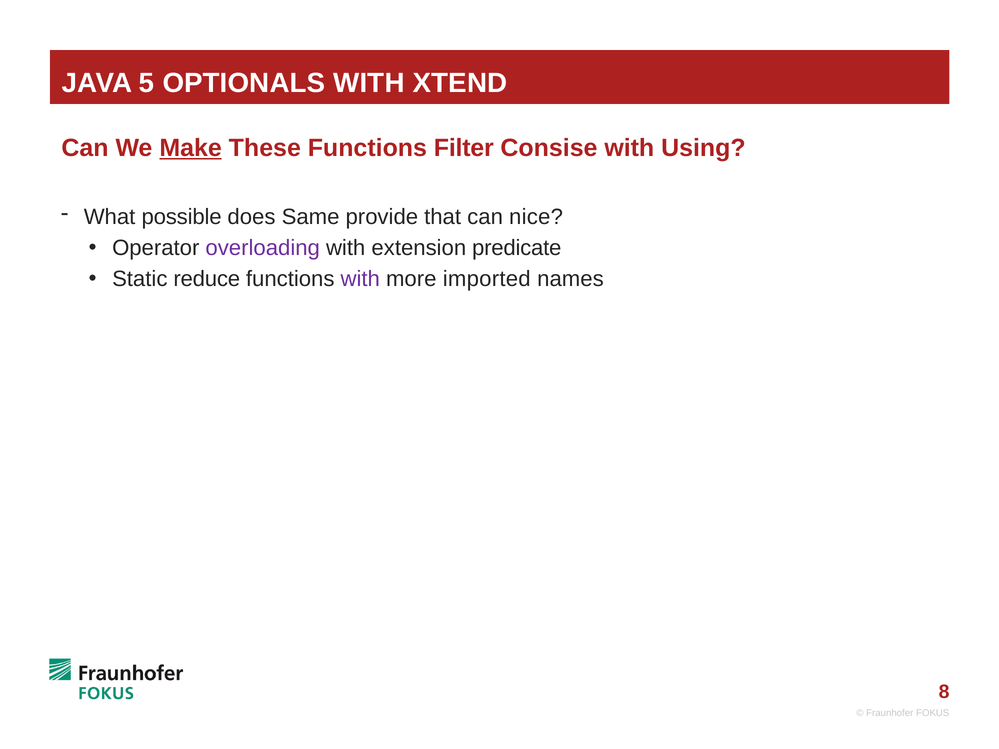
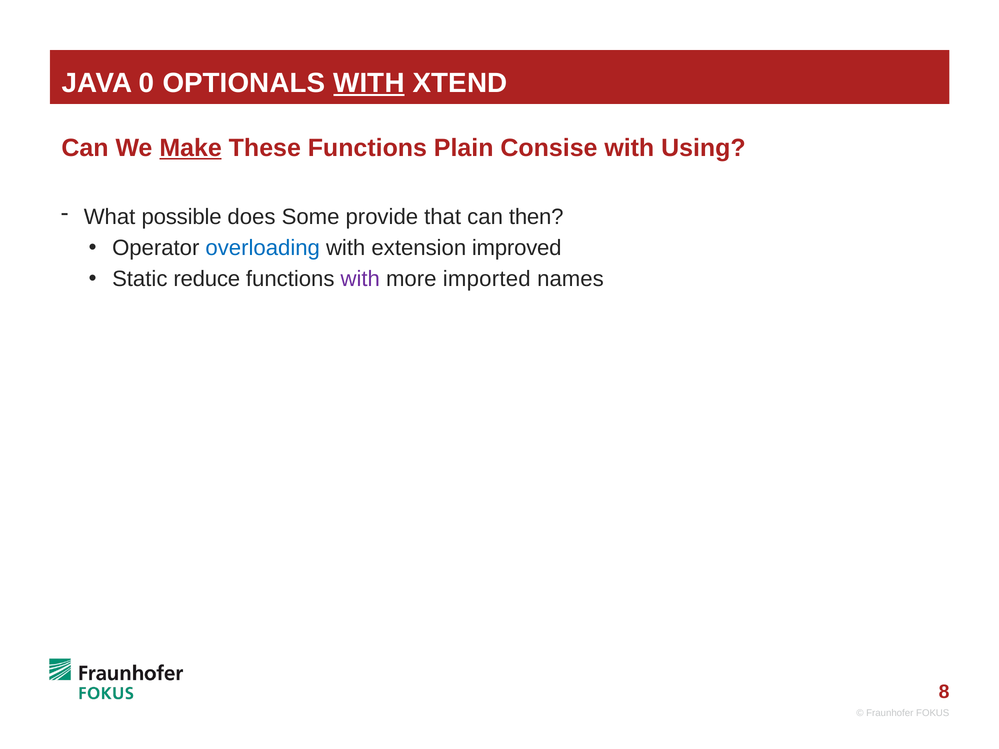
5: 5 -> 0
WITH at (369, 83) underline: none -> present
Filter: Filter -> Plain
Same: Same -> Some
nice: nice -> then
overloading colour: purple -> blue
predicate: predicate -> improved
